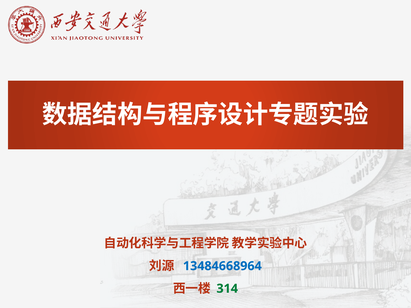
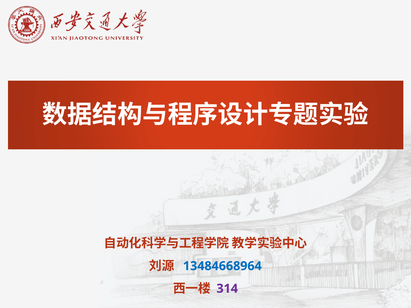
314 colour: green -> purple
